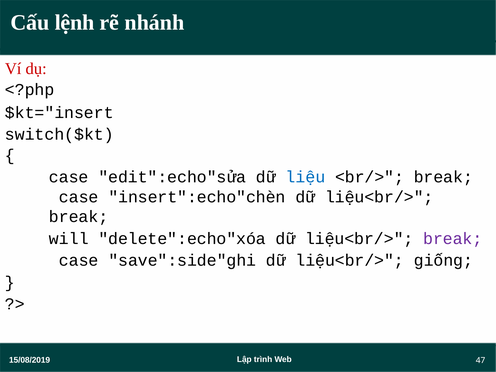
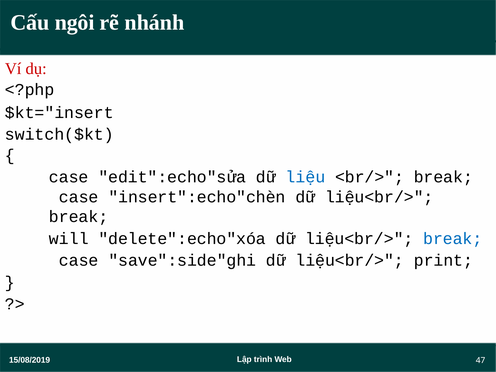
lệnh: lệnh -> ngôi
break at (453, 239) colour: purple -> blue
giống: giống -> print
